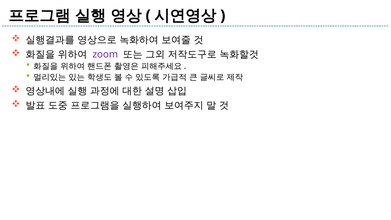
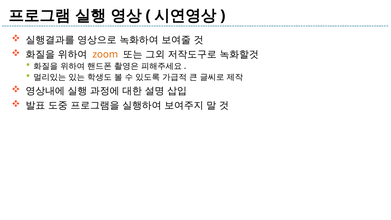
zoom colour: purple -> orange
